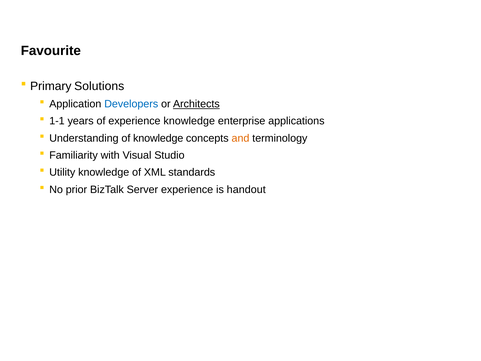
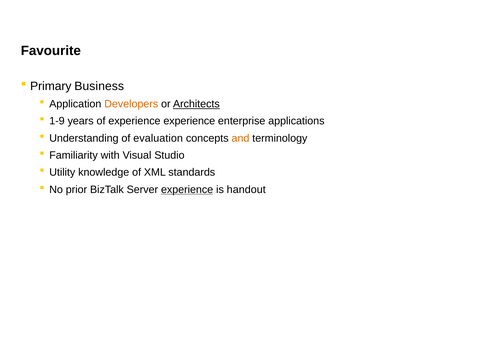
Solutions: Solutions -> Business
Developers colour: blue -> orange
1-1: 1-1 -> 1-9
experience knowledge: knowledge -> experience
of knowledge: knowledge -> evaluation
experience at (187, 189) underline: none -> present
